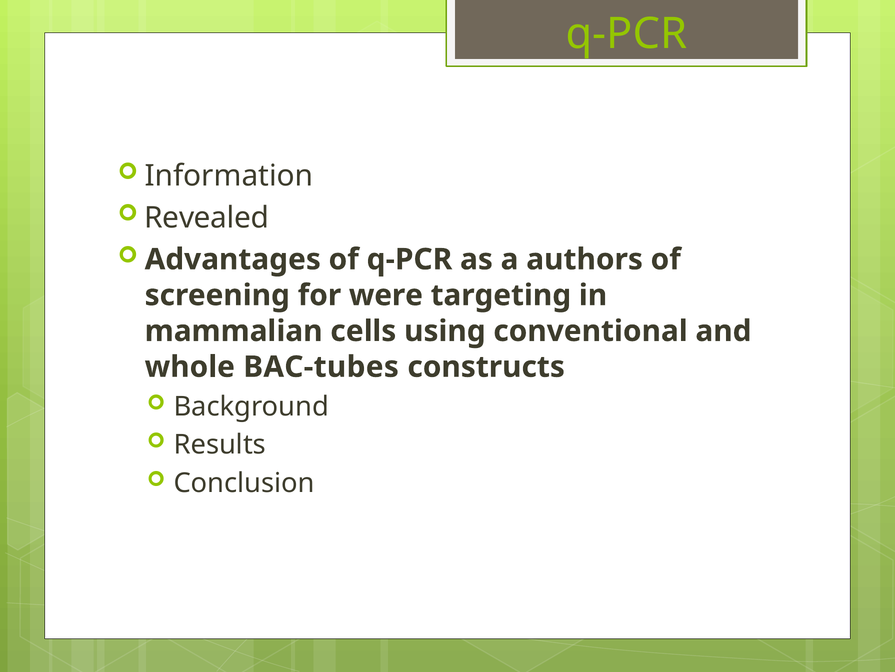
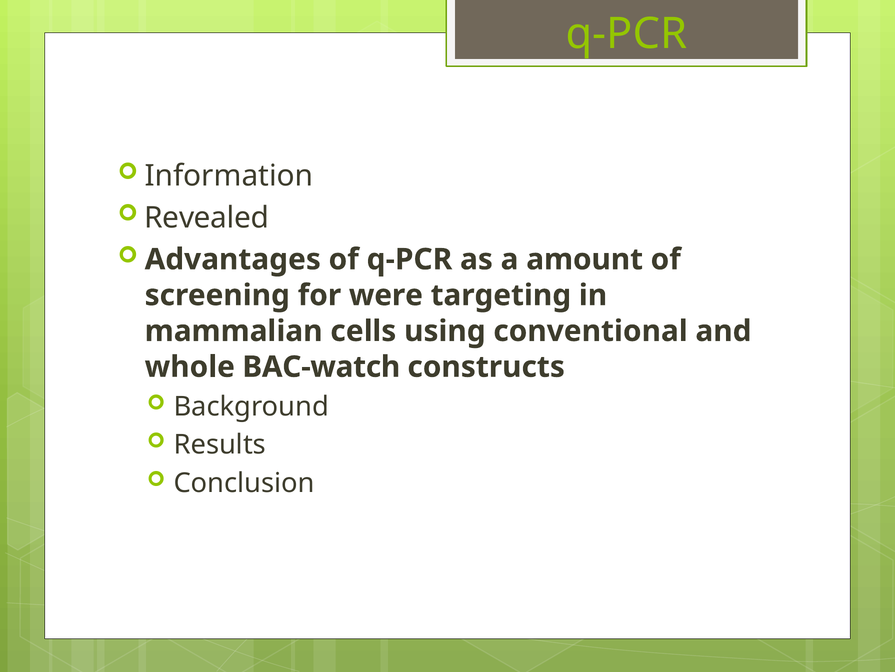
authors: authors -> amount
BAC-tubes: BAC-tubes -> BAC-watch
